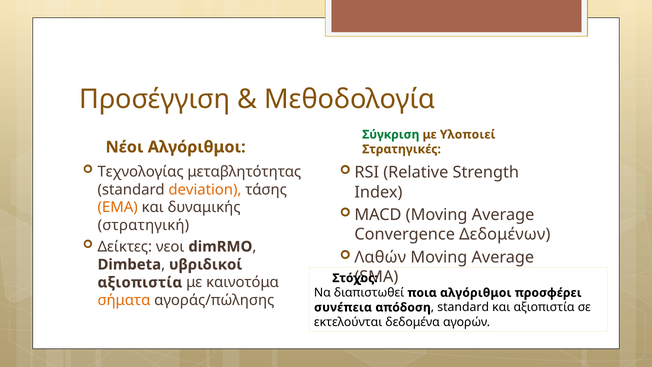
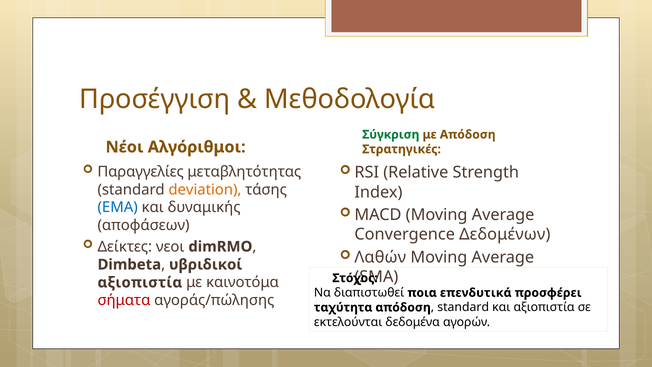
με Υλοποιεί: Υλοποιεί -> Απόδοση
Τεχνολογίας: Τεχνολογίας -> Παραγγελίες
EMA colour: orange -> blue
στρατηγική: στρατηγική -> αποφάσεων
ποια αλγόριθμοι: αλγόριθμοι -> επενδυτικά
σήματα colour: orange -> red
συνέπεια: συνέπεια -> ταχύτητα
